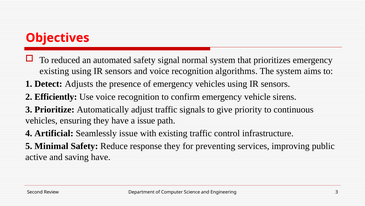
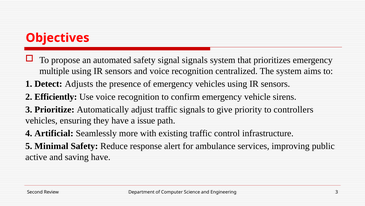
reduced: reduced -> propose
signal normal: normal -> signals
existing at (54, 71): existing -> multiple
algorithms: algorithms -> centralized
continuous: continuous -> controllers
Seamlessly issue: issue -> more
response they: they -> alert
preventing: preventing -> ambulance
